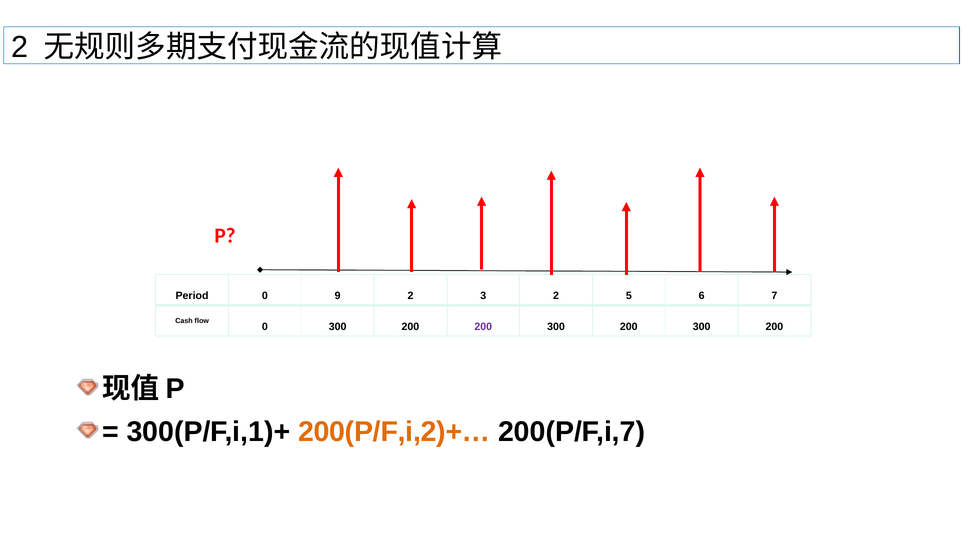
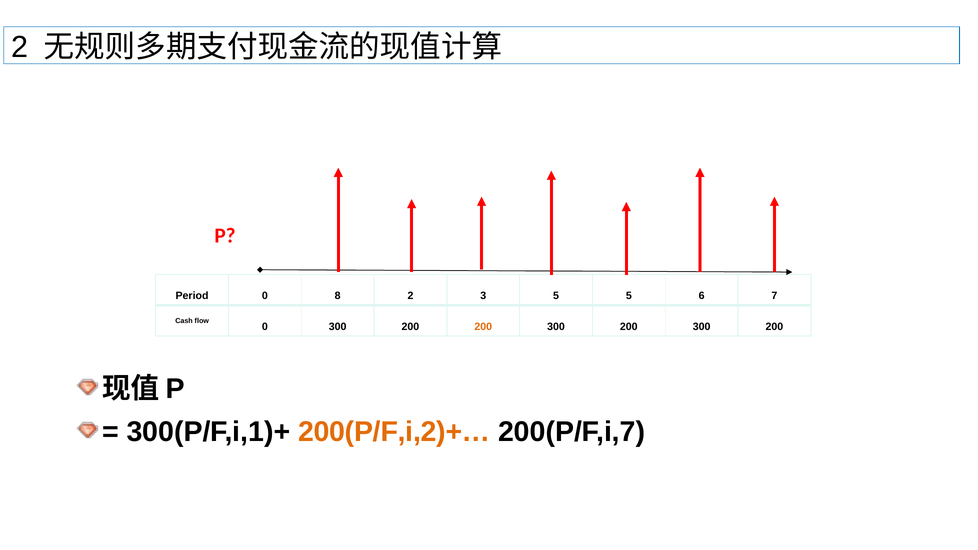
9: 9 -> 8
3 2: 2 -> 5
200 at (483, 327) colour: purple -> orange
